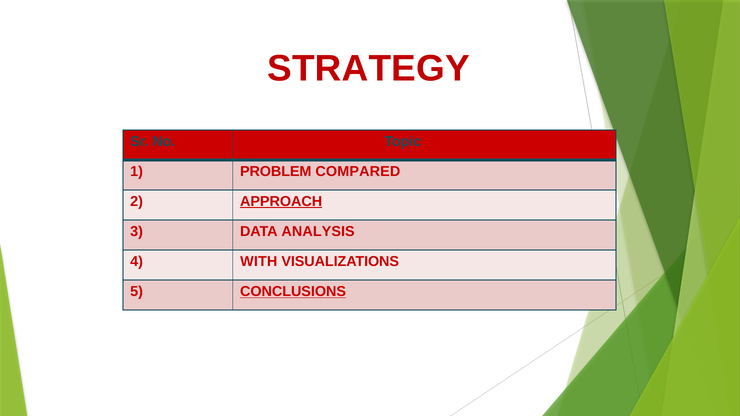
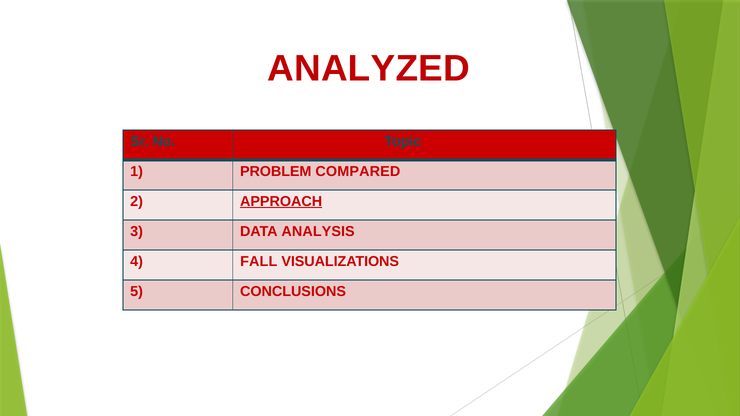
STRATEGY: STRATEGY -> ANALYZED
WITH: WITH -> FALL
CONCLUSIONS underline: present -> none
